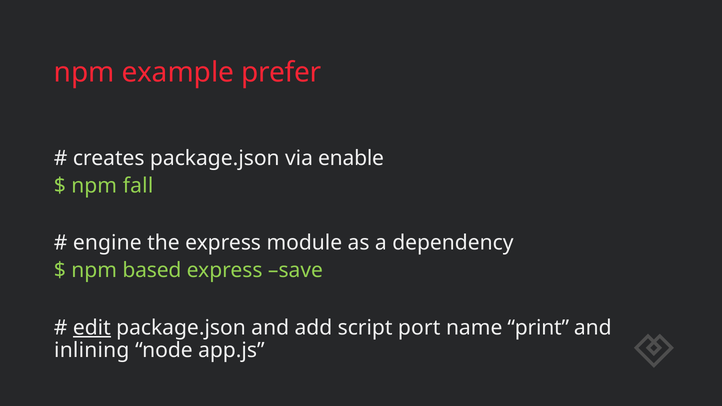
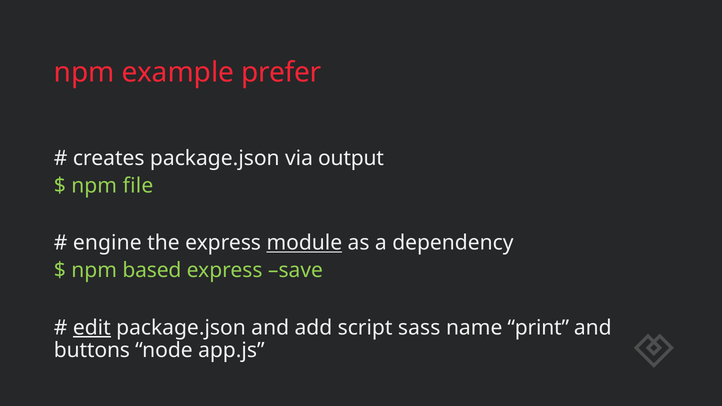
enable: enable -> output
fall: fall -> file
module underline: none -> present
port: port -> sass
inlining: inlining -> buttons
